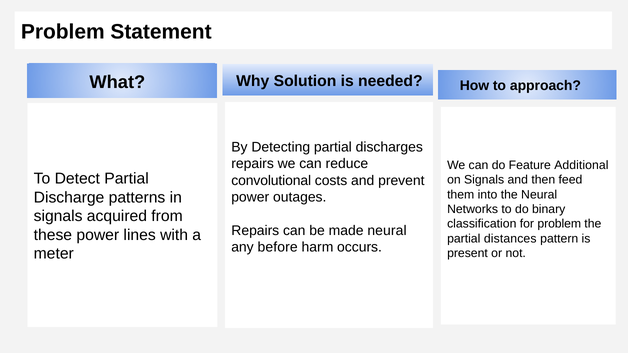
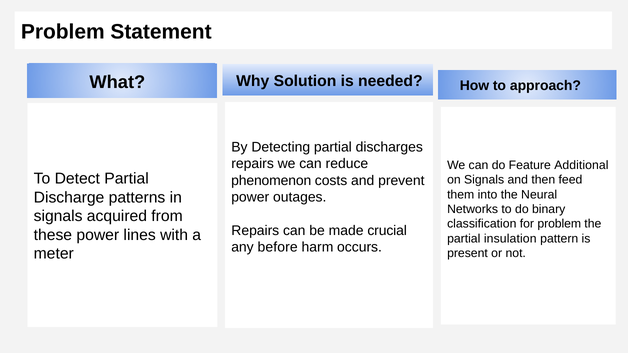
convolutional: convolutional -> phenomenon
made neural: neural -> crucial
distances: distances -> insulation
